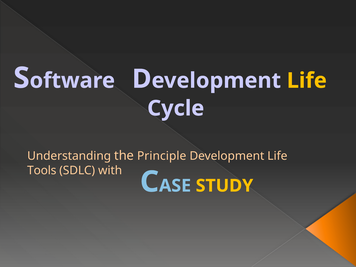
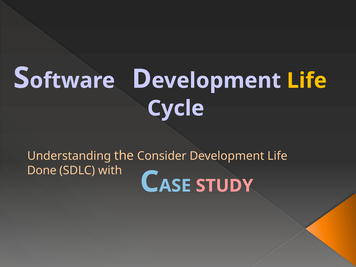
Principle: Principle -> Consider
Tools: Tools -> Done
STUDY colour: yellow -> pink
